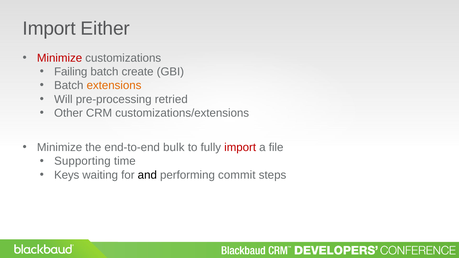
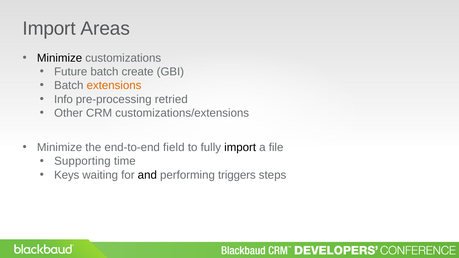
Either: Either -> Areas
Minimize at (60, 58) colour: red -> black
Failing: Failing -> Future
Will: Will -> Info
bulk: bulk -> field
import at (240, 148) colour: red -> black
commit: commit -> triggers
